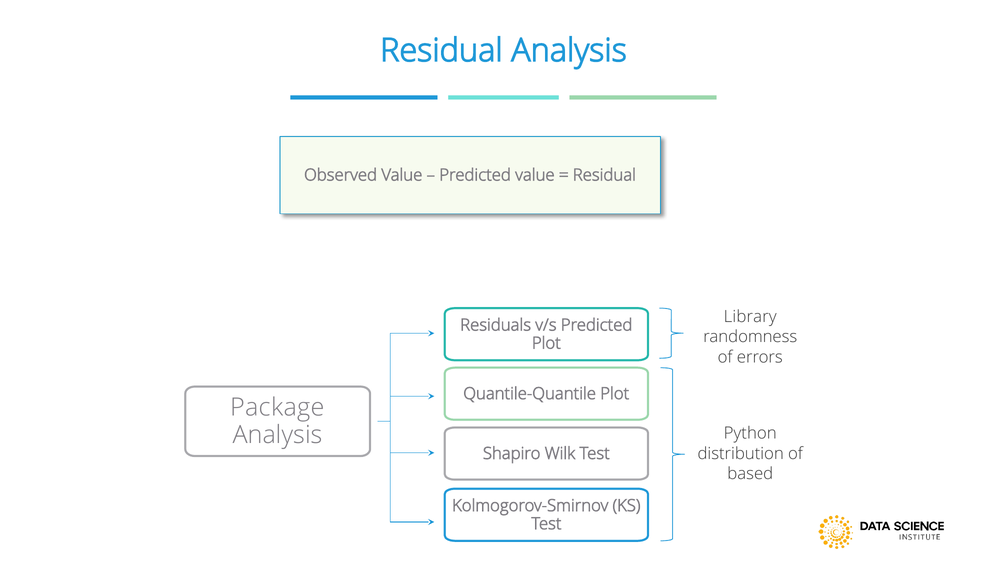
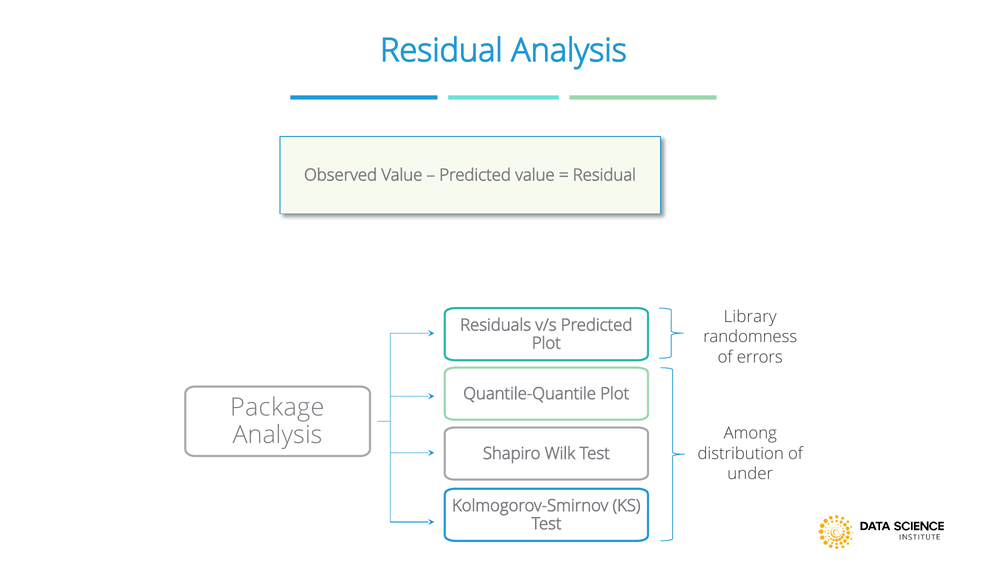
Python: Python -> Among
based: based -> under
